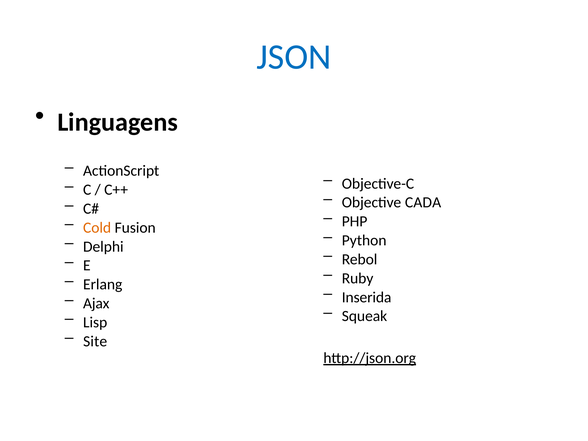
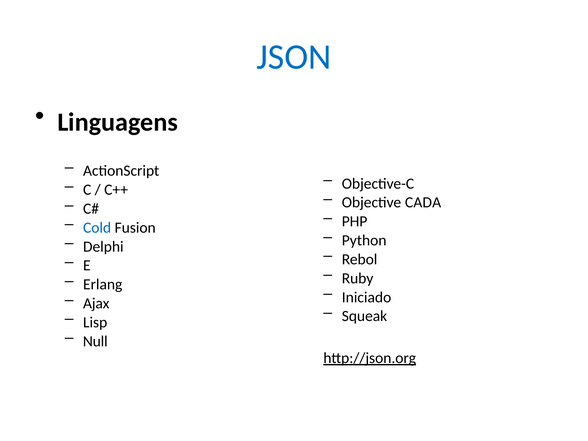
Cold colour: orange -> blue
Inserida: Inserida -> Iniciado
Site: Site -> Null
